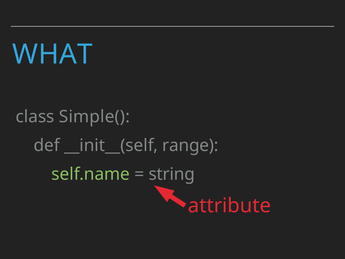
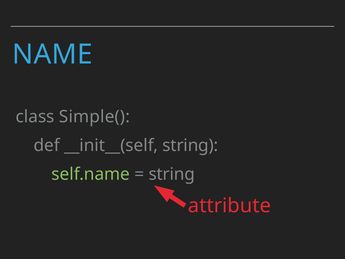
WHAT: WHAT -> NAME
__init__(self range: range -> string
